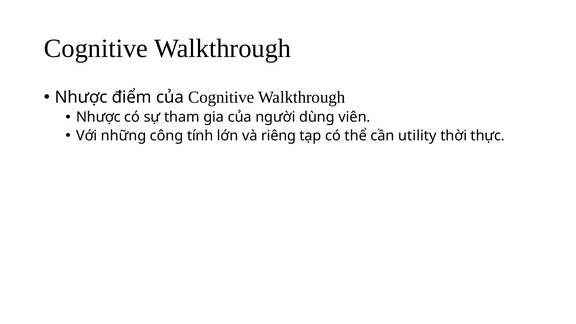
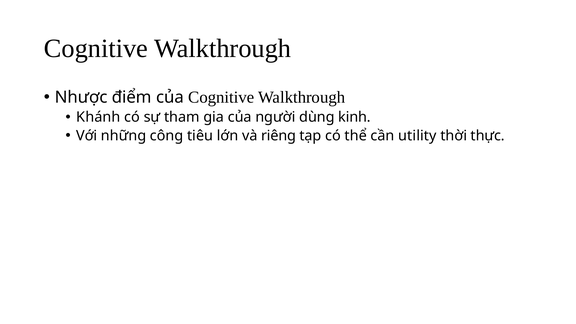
Nhược at (99, 117): Nhược -> Khánh
viên: viên -> kinh
tính: tính -> tiêu
